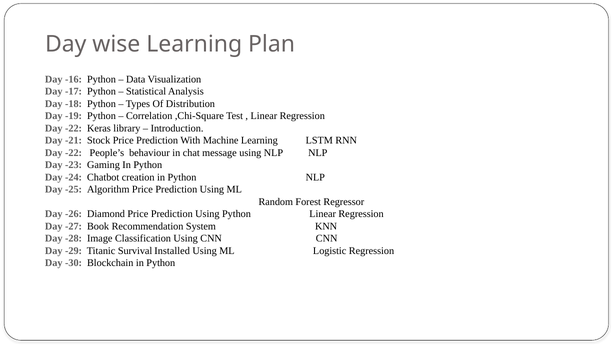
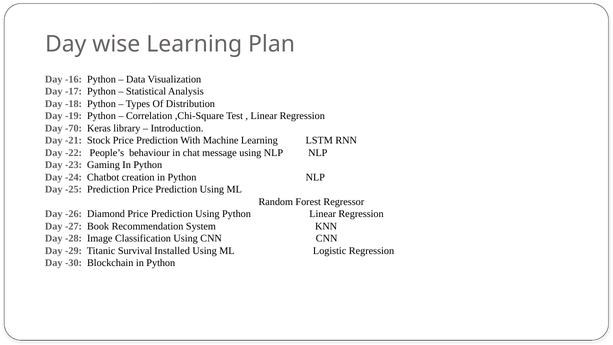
-22 at (74, 128): -22 -> -70
-25 Algorithm: Algorithm -> Prediction
